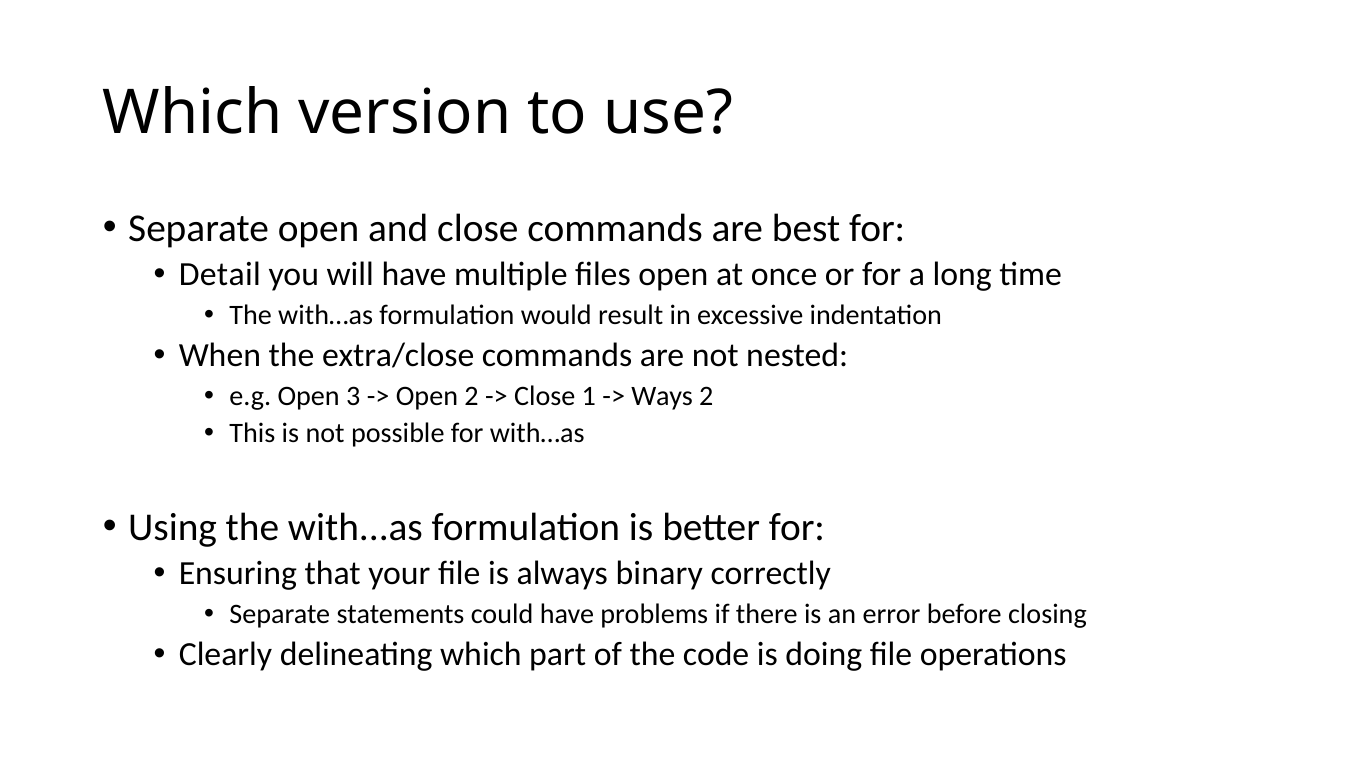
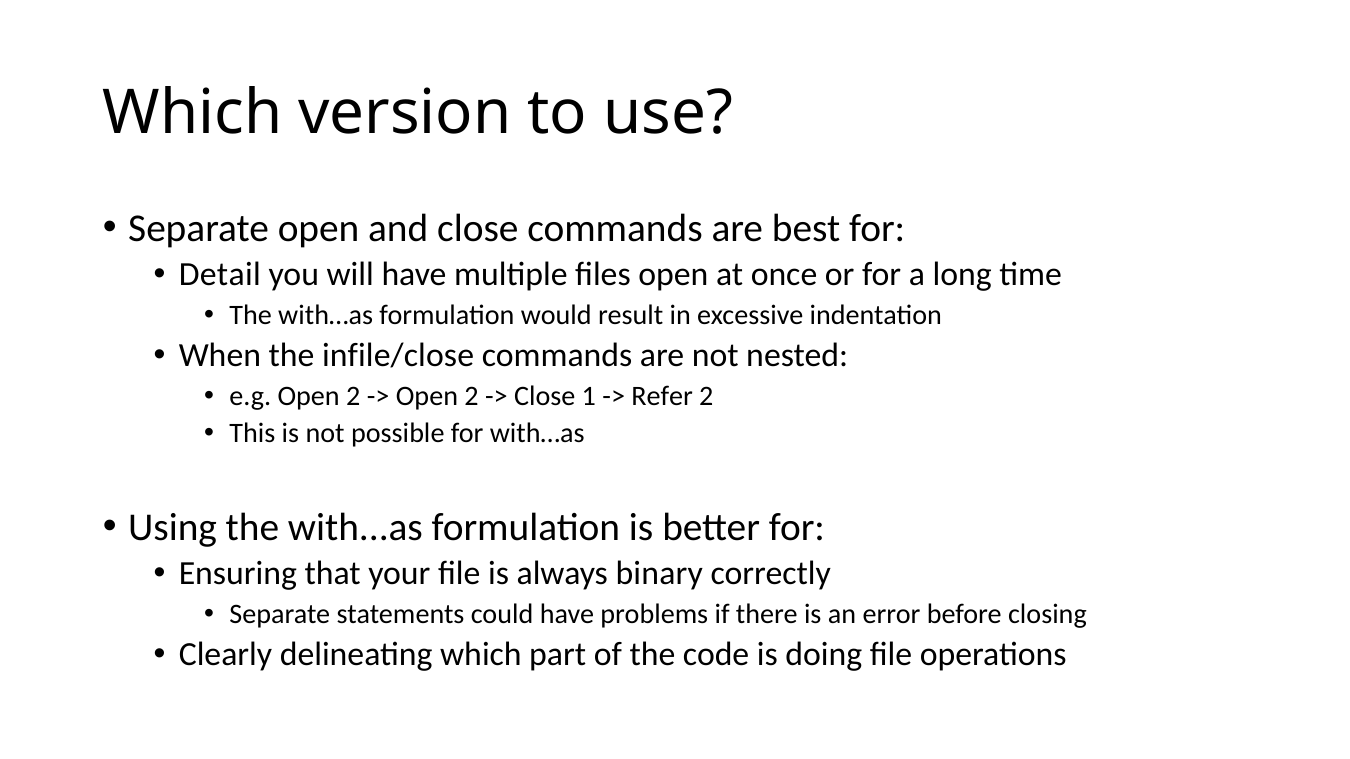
extra/close: extra/close -> infile/close
e.g Open 3: 3 -> 2
Ways: Ways -> Refer
